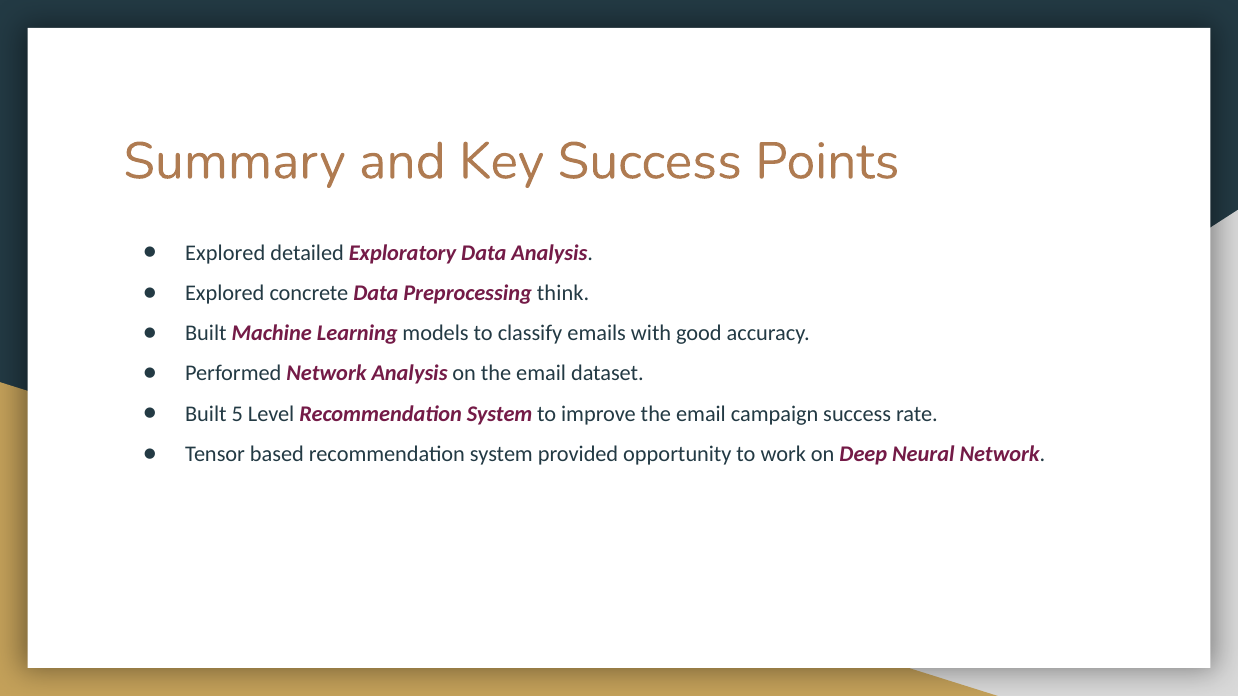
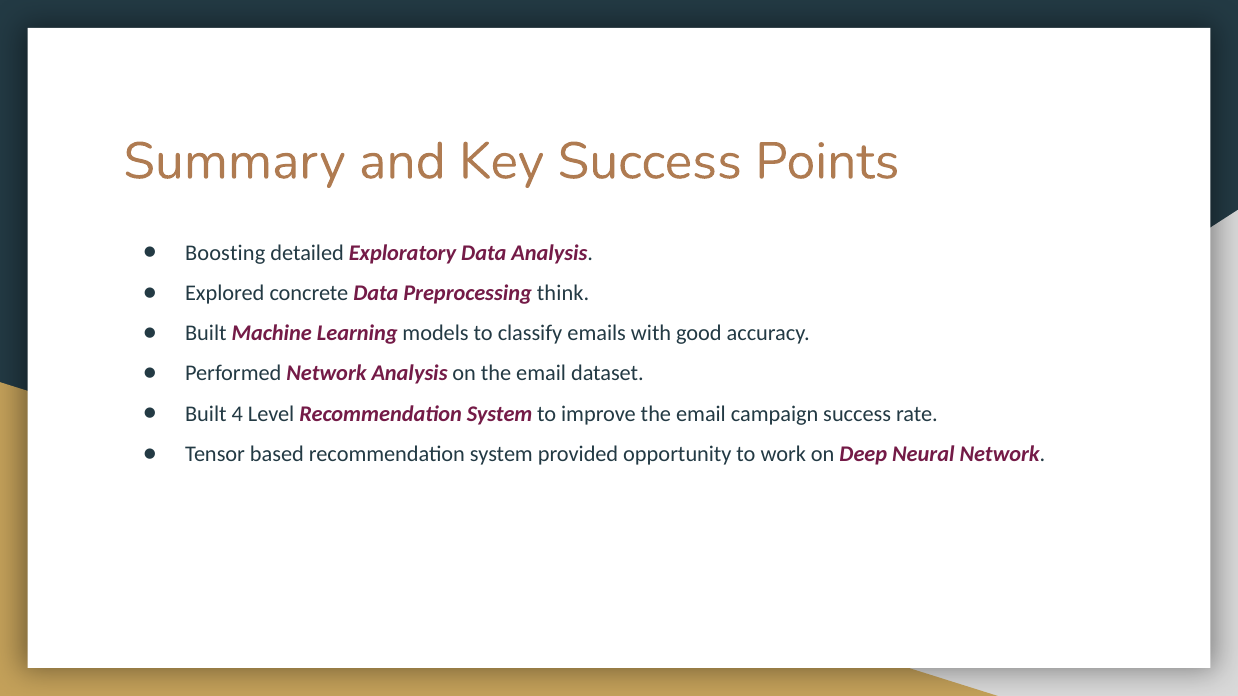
Explored at (225, 253): Explored -> Boosting
5: 5 -> 4
